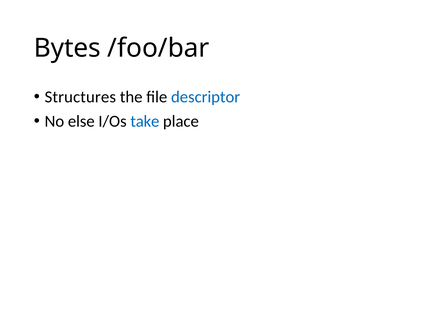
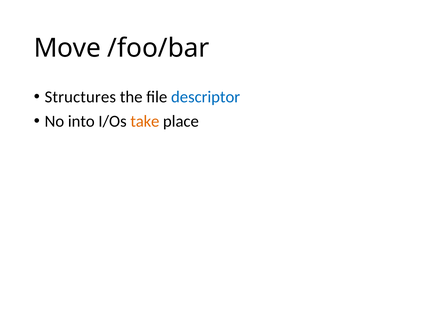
Bytes: Bytes -> Move
else: else -> into
take colour: blue -> orange
